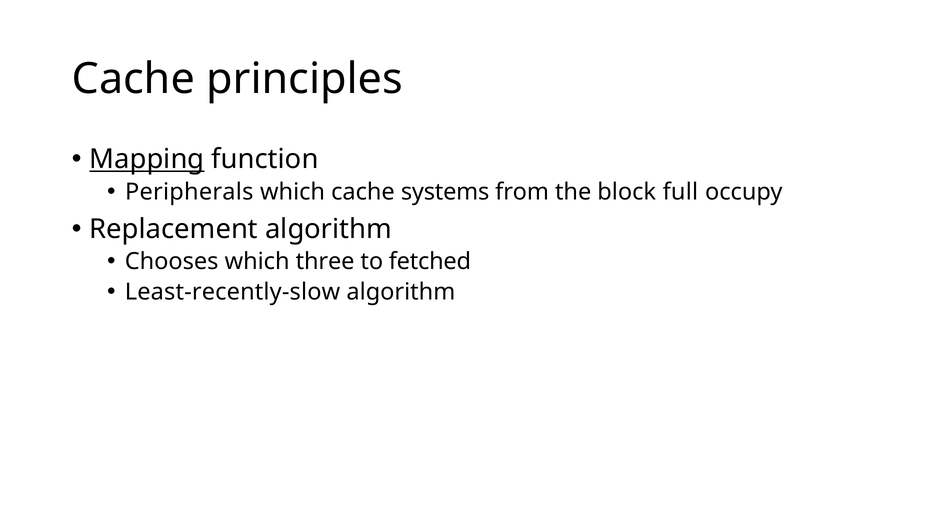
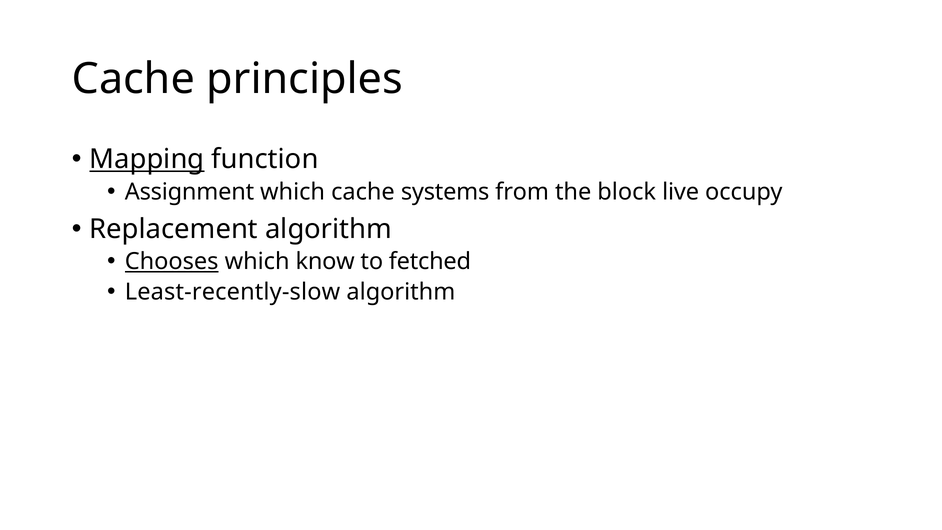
Peripherals: Peripherals -> Assignment
full: full -> live
Chooses underline: none -> present
three: three -> know
